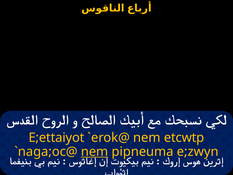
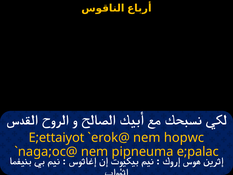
etcwtp: etcwtp -> hopwc
nem at (95, 151) underline: present -> none
e;zwyn: e;zwyn -> e;palac
